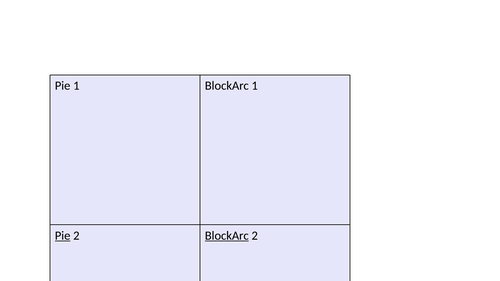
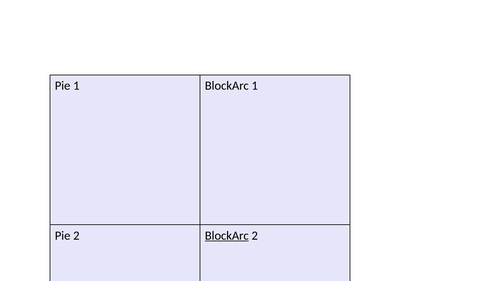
Pie at (63, 236) underline: present -> none
